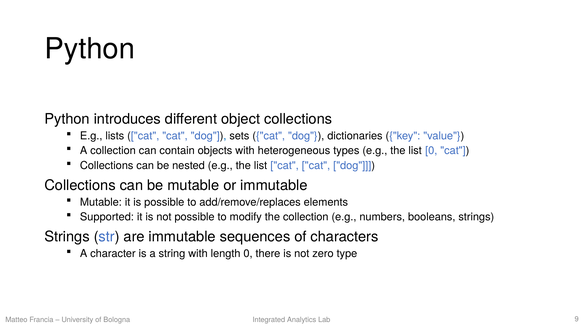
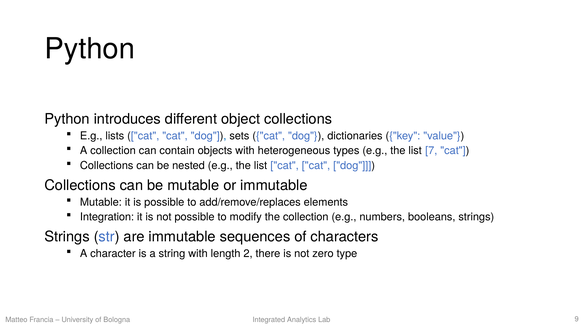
list 0: 0 -> 7
Supported: Supported -> Integration
length 0: 0 -> 2
